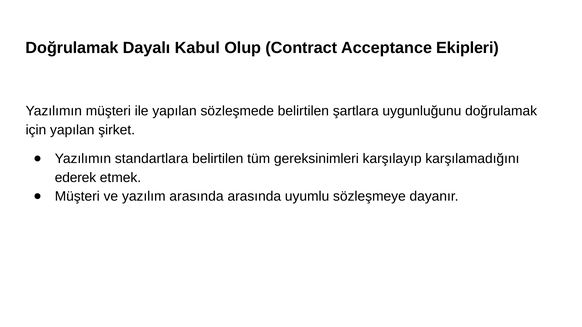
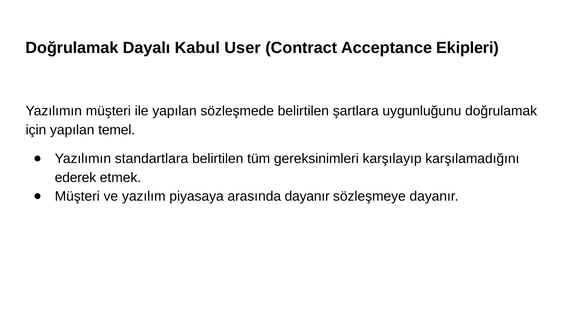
Olup: Olup -> User
şirket: şirket -> temel
yazılım arasında: arasında -> piyasaya
arasında uyumlu: uyumlu -> dayanır
